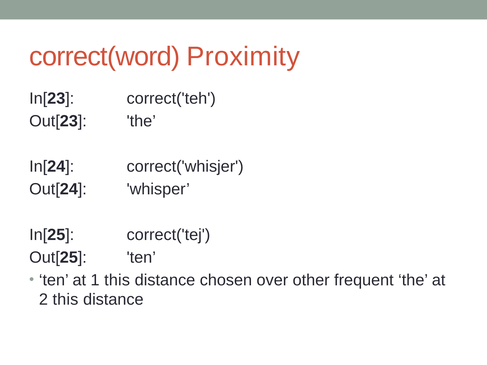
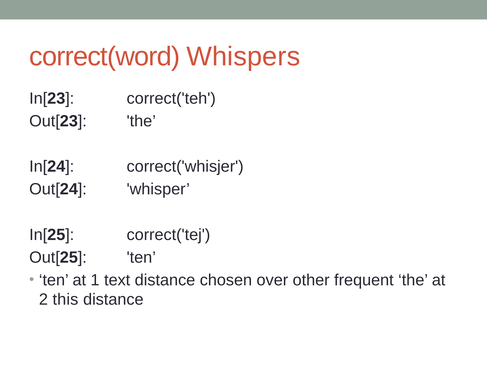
Proximity: Proximity -> Whispers
1 this: this -> text
